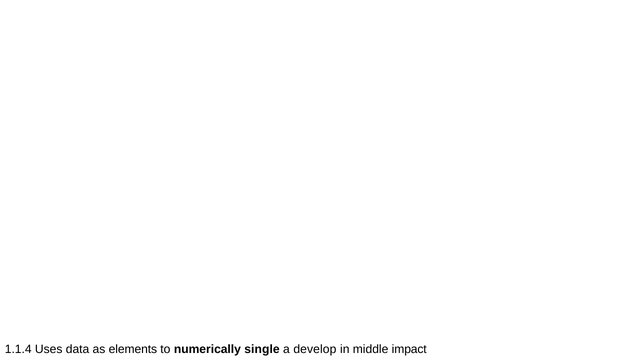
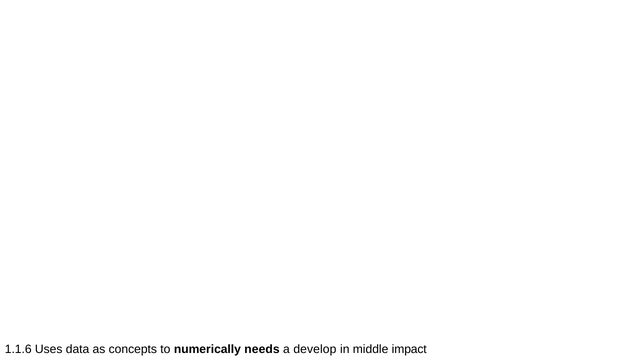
1.1.4: 1.1.4 -> 1.1.6
elements: elements -> concepts
single: single -> needs
